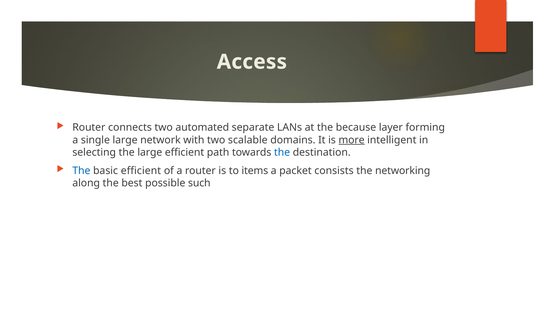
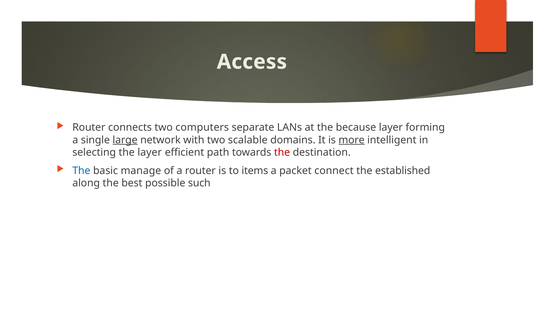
automated: automated -> computers
large at (125, 140) underline: none -> present
the large: large -> layer
the at (282, 153) colour: blue -> red
basic efficient: efficient -> manage
consists: consists -> connect
networking: networking -> established
